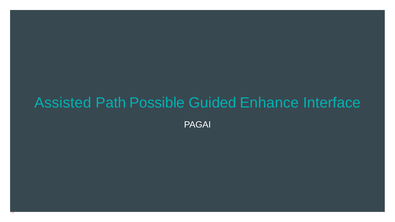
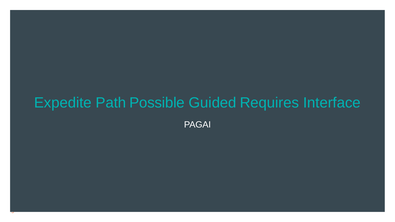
Assisted: Assisted -> Expedite
Enhance: Enhance -> Requires
